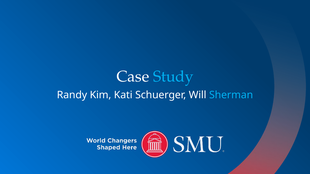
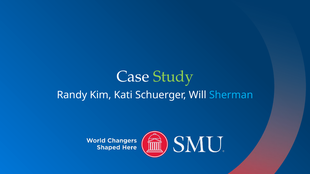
Study colour: light blue -> light green
